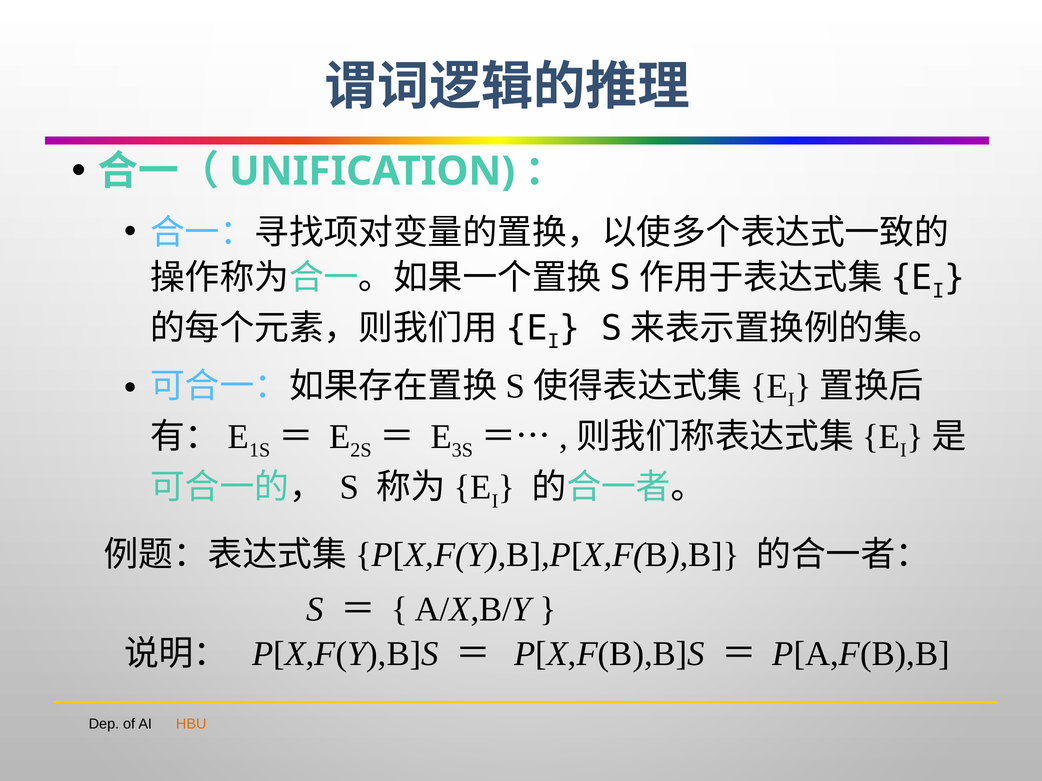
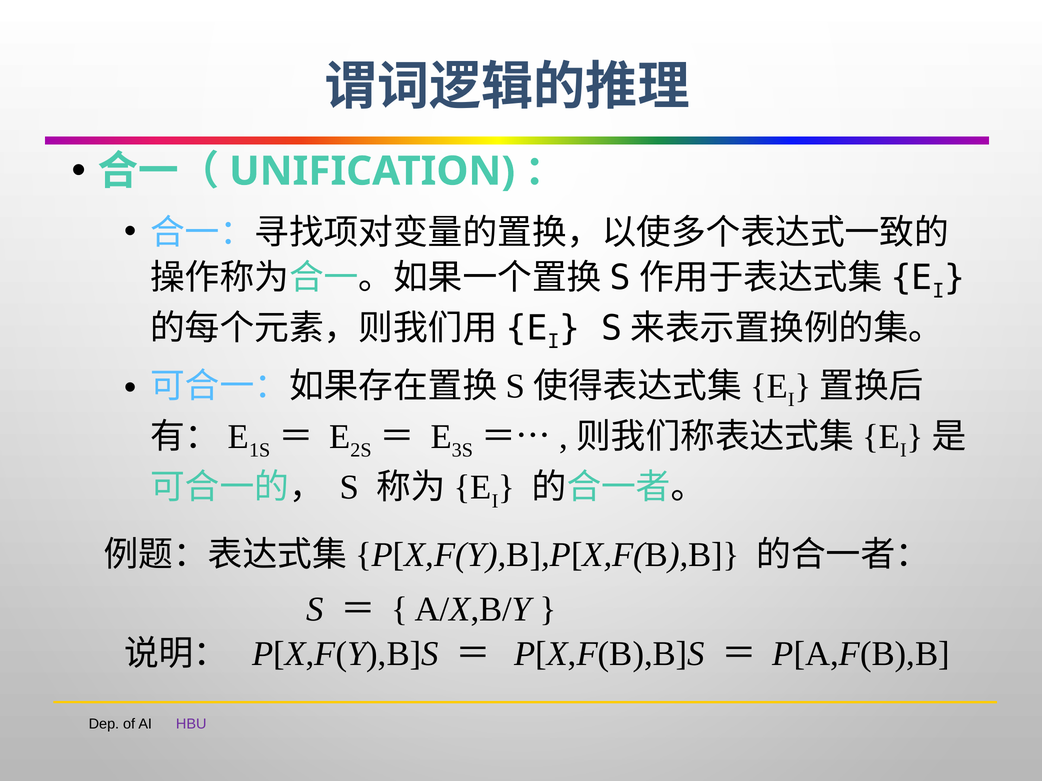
HBU colour: orange -> purple
